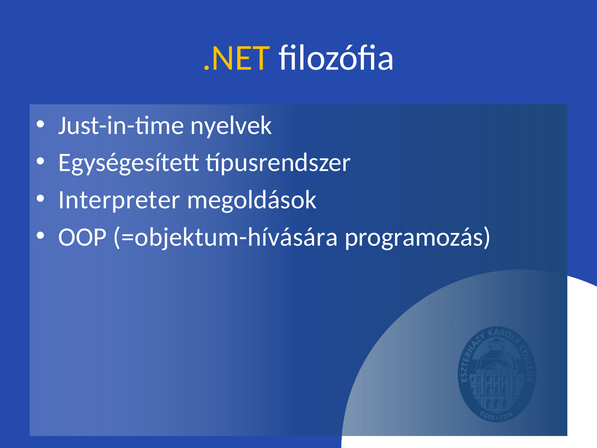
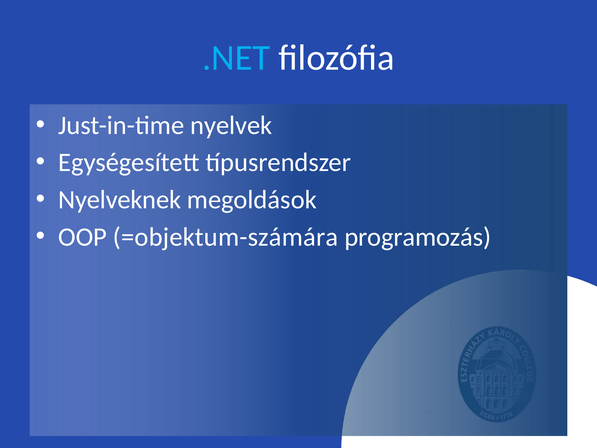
.NET colour: yellow -> light blue
Interpreter: Interpreter -> Nyelveknek
=objektum-hívására: =objektum-hívására -> =objektum-számára
